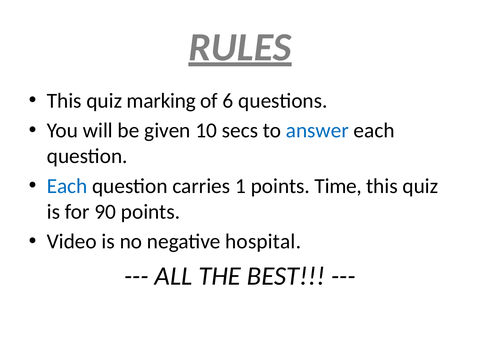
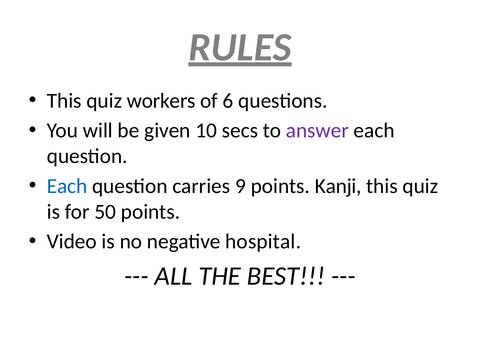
marking: marking -> workers
answer colour: blue -> purple
1: 1 -> 9
Time: Time -> Kanji
90: 90 -> 50
